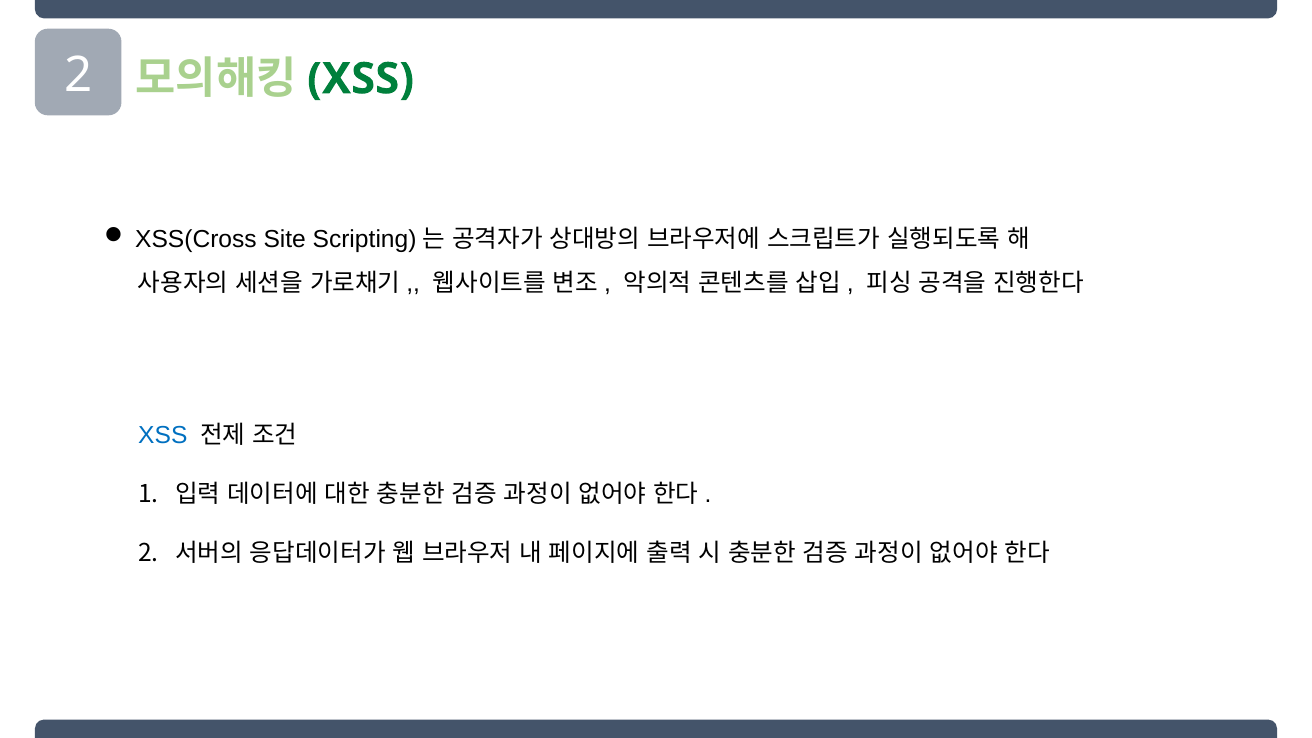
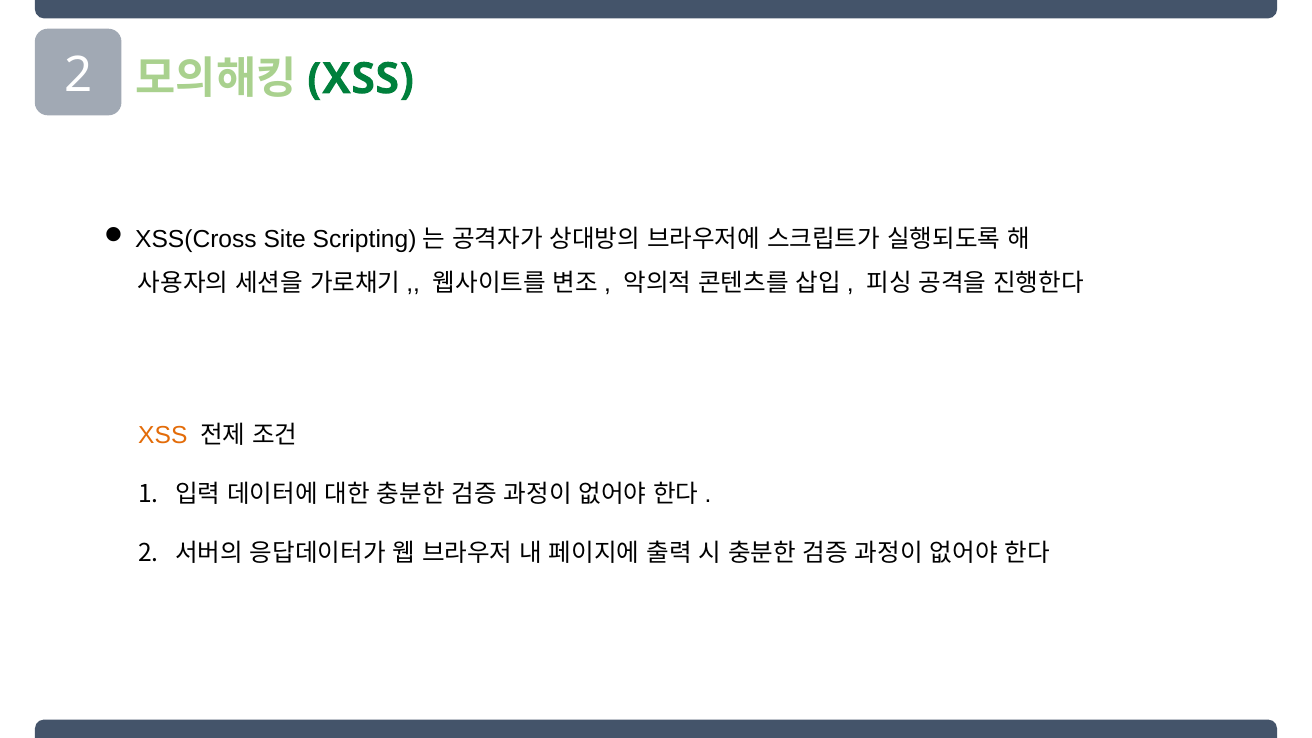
XSS at (163, 436) colour: blue -> orange
